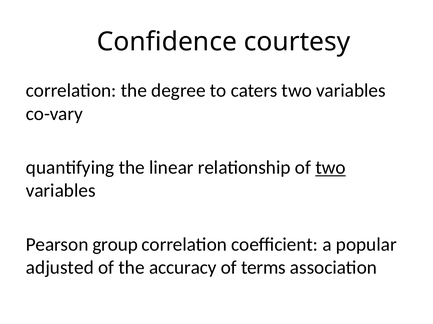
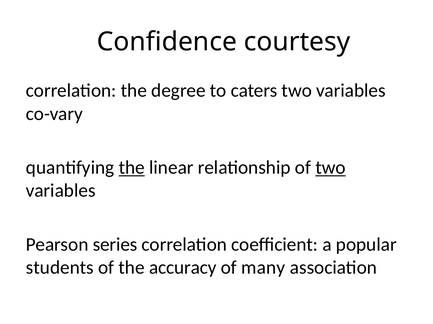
the at (132, 168) underline: none -> present
group: group -> series
adjusted: adjusted -> students
terms: terms -> many
